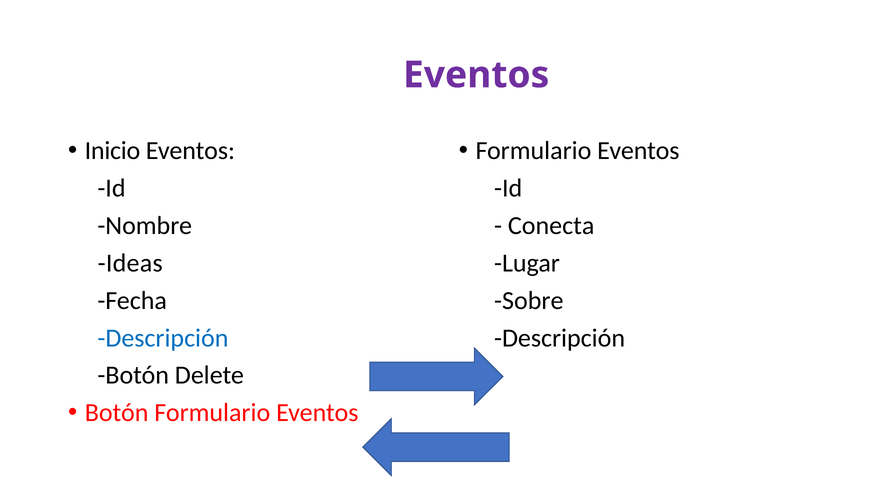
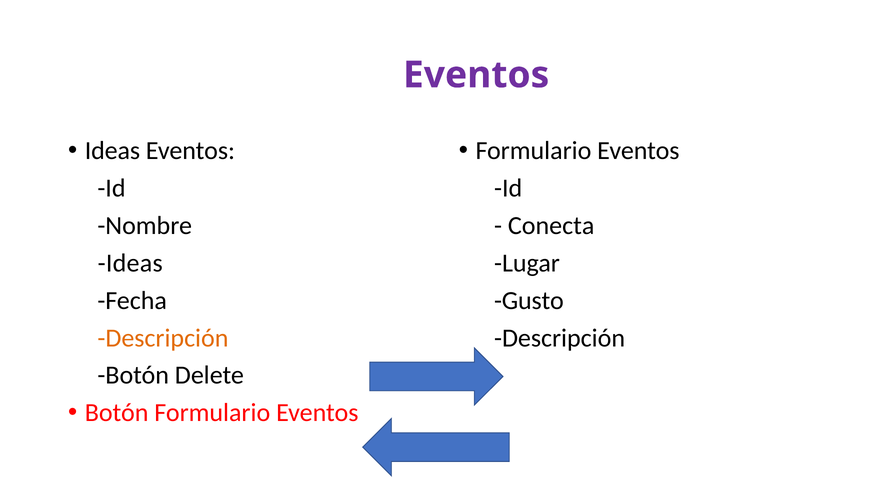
Inicio at (113, 151): Inicio -> Ideas
Sobre: Sobre -> Gusto
Descripción at (163, 338) colour: blue -> orange
